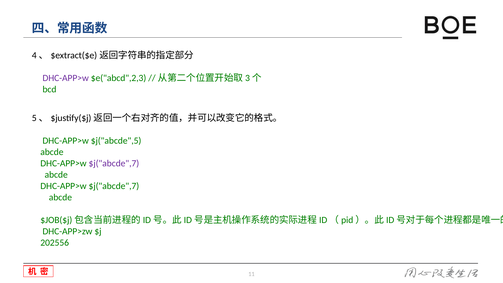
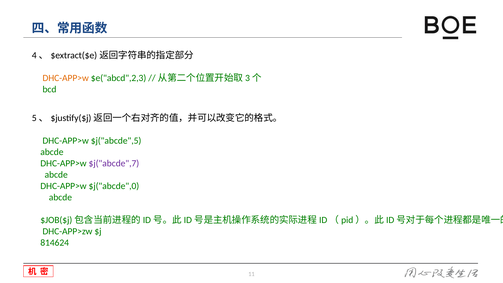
DHC-APP>w at (66, 78) colour: purple -> orange
$j("abcde",7 at (114, 186): $j("abcde",7 -> $j("abcde",0
202556: 202556 -> 814624
